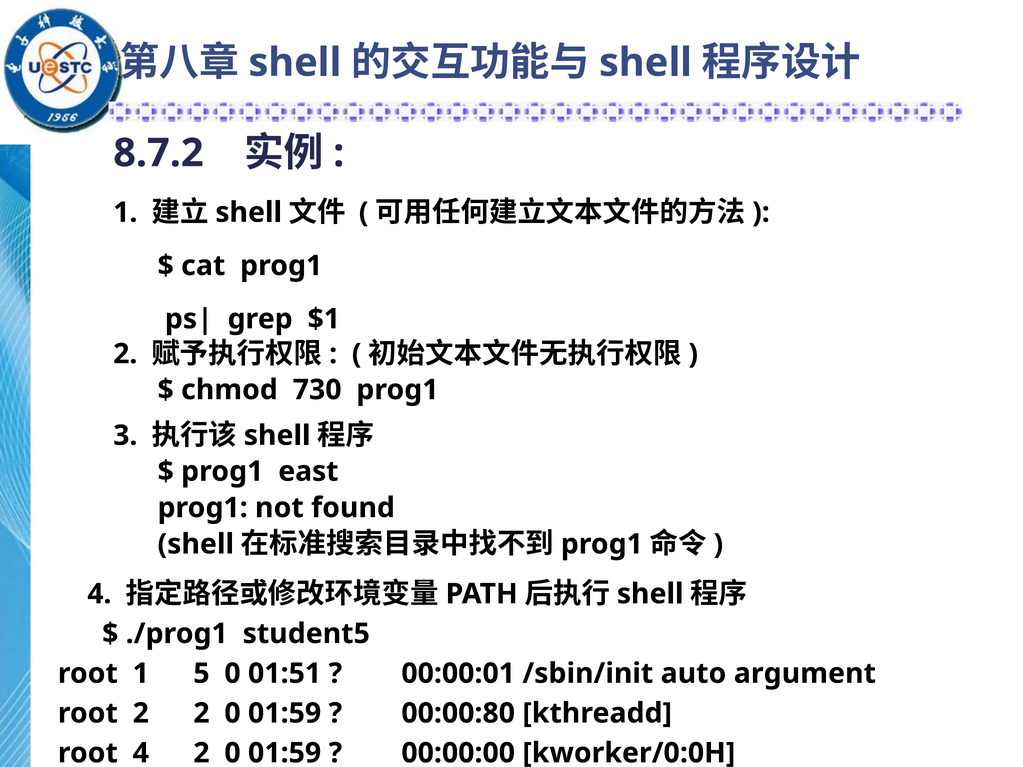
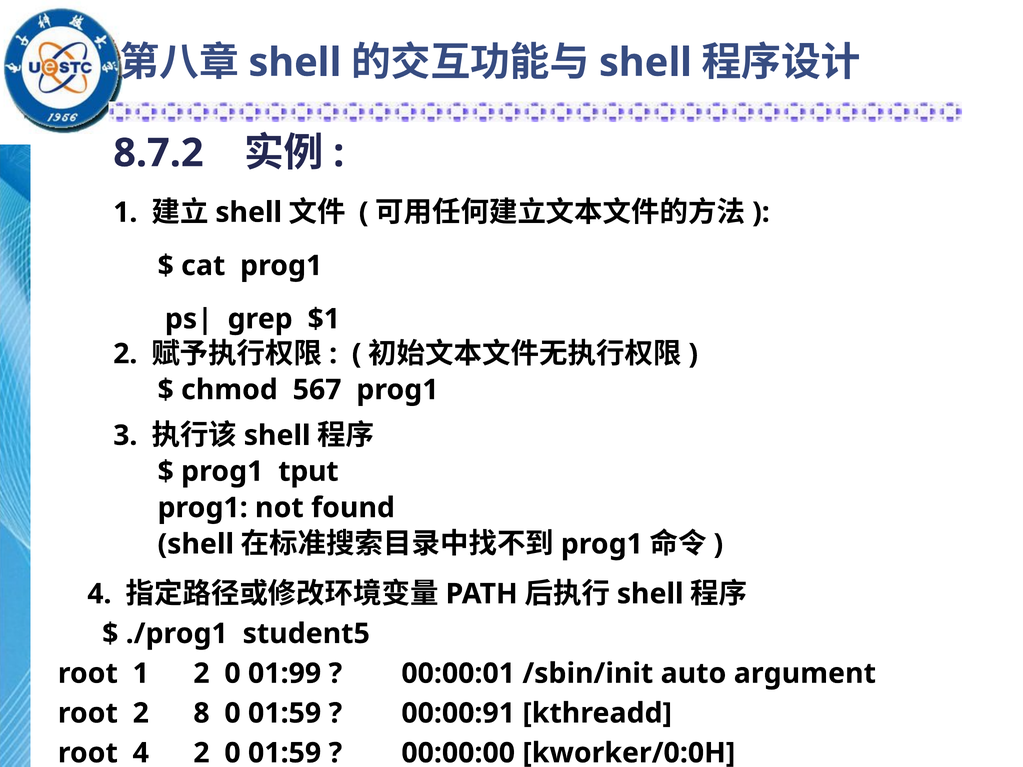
730: 730 -> 567
east: east -> tput
1 5: 5 -> 2
01:51: 01:51 -> 01:99
2 2: 2 -> 8
00:00:80: 00:00:80 -> 00:00:91
